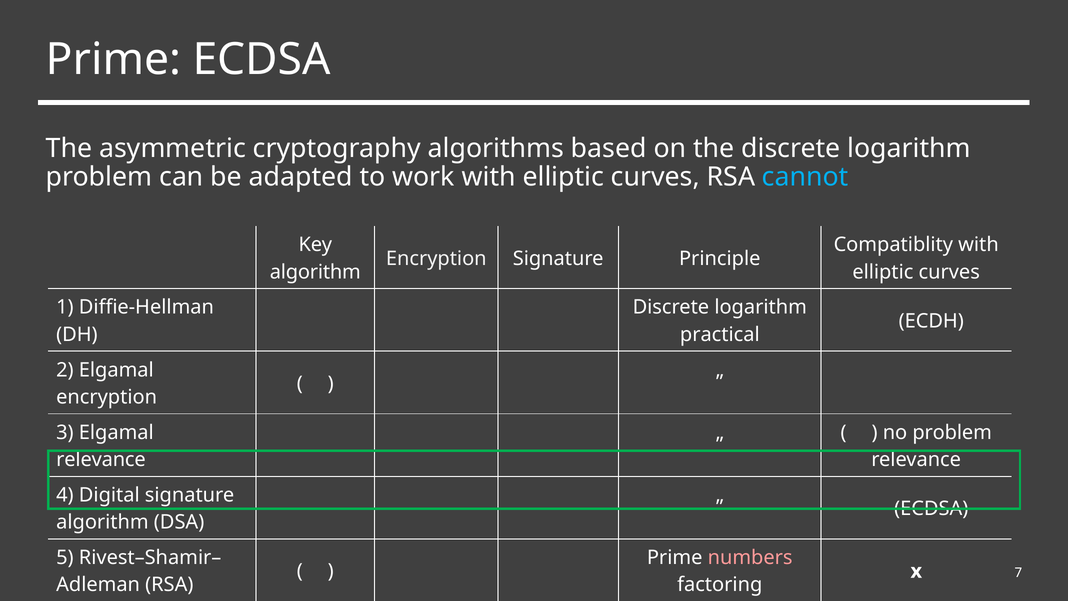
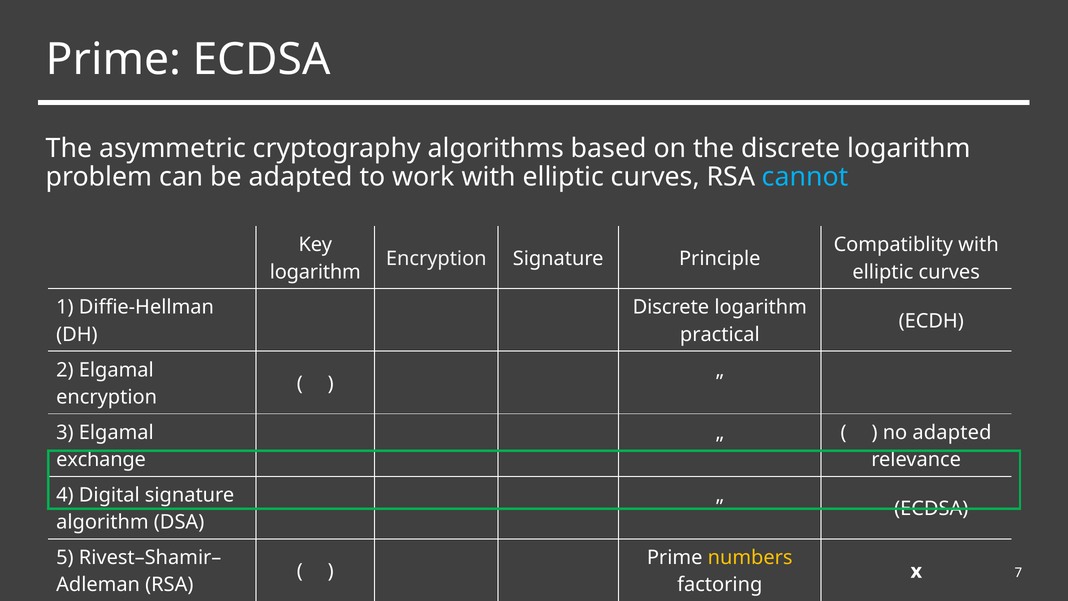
algorithm at (315, 272): algorithm -> logarithm
no problem: problem -> adapted
relevance at (101, 460): relevance -> exchange
numbers colour: pink -> yellow
